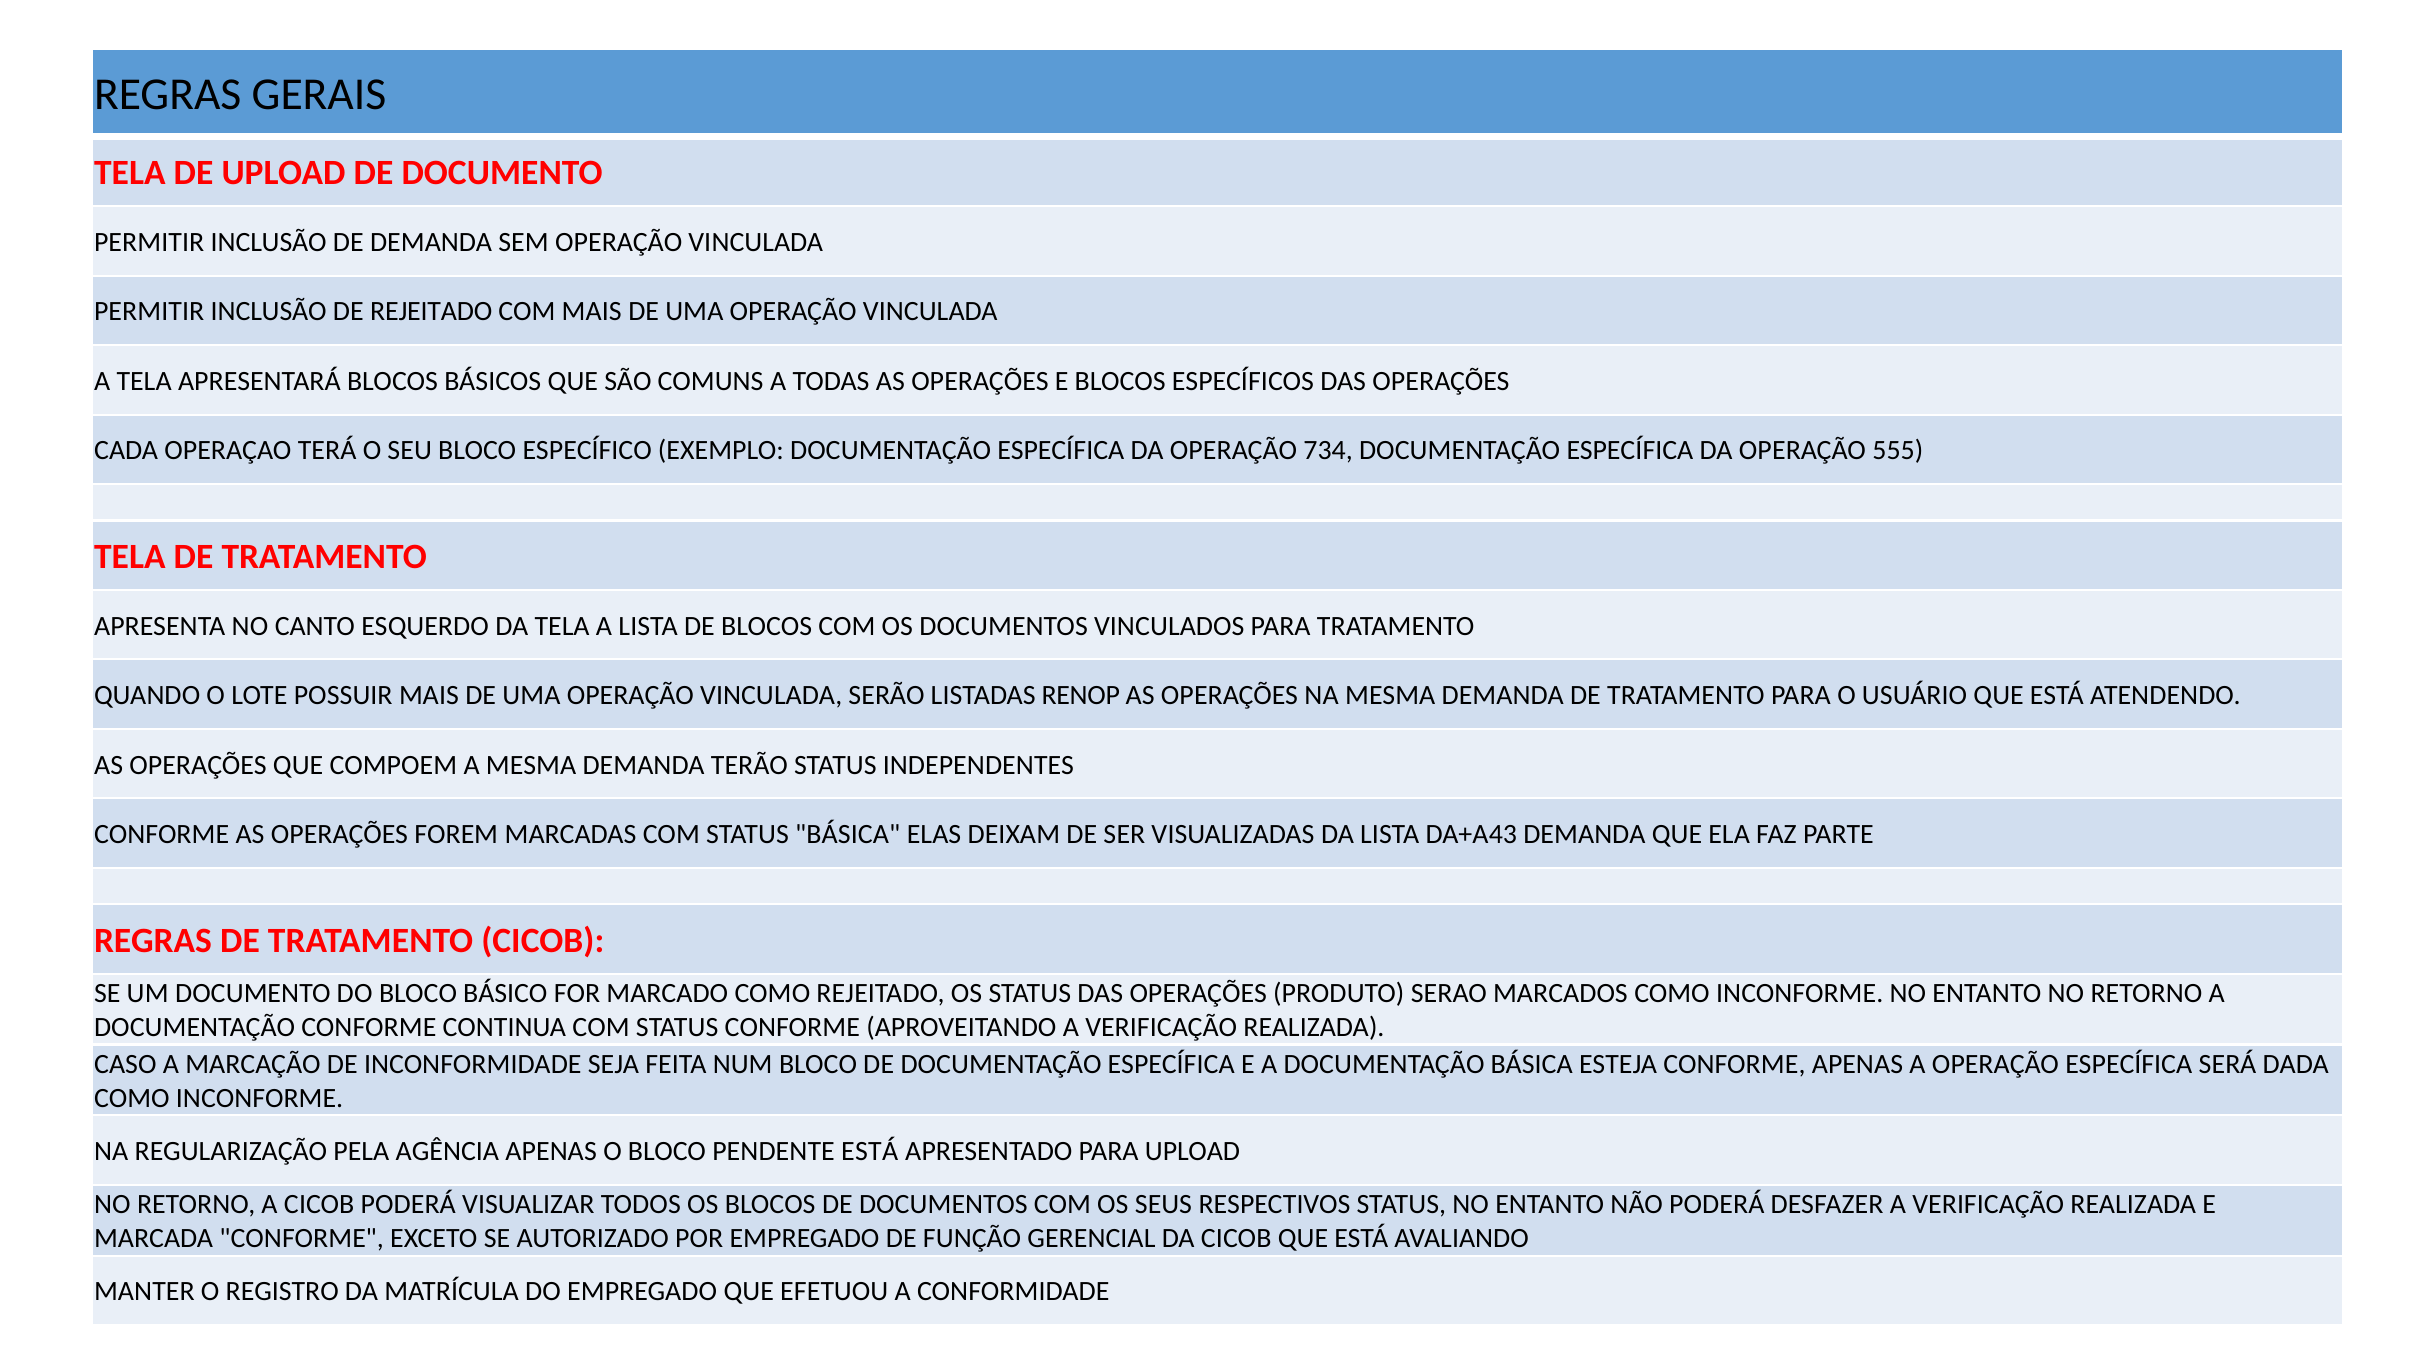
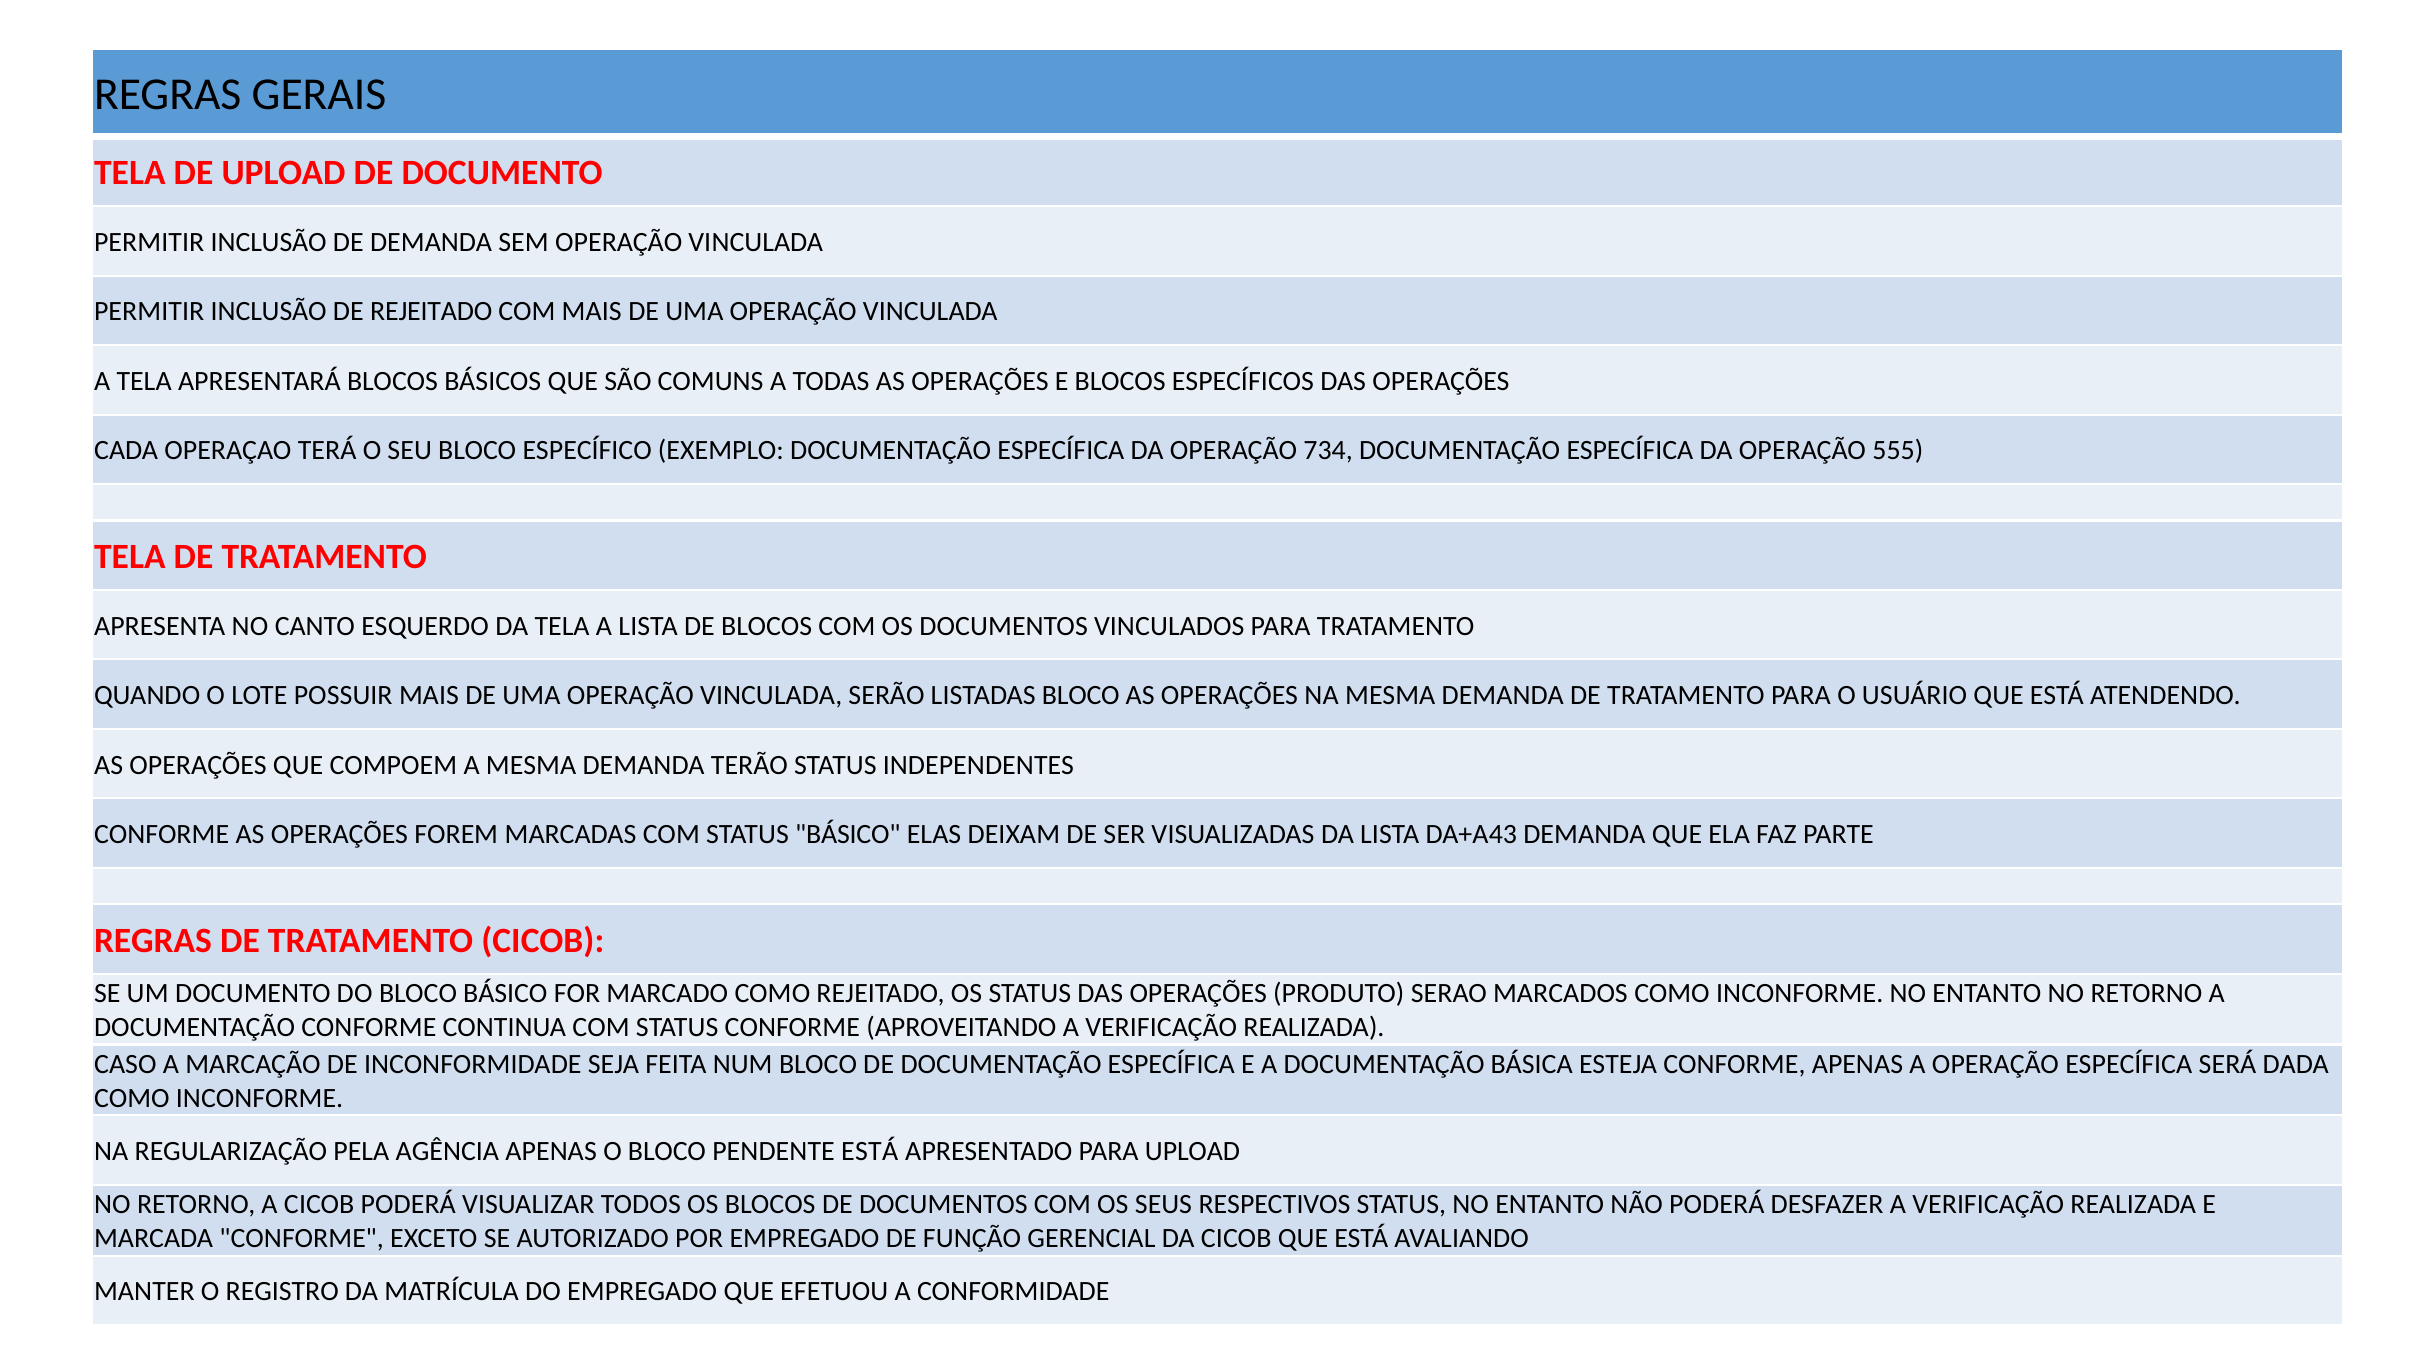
LISTADAS RENOP: RENOP -> BLOCO
STATUS BÁSICA: BÁSICA -> BÁSICO
